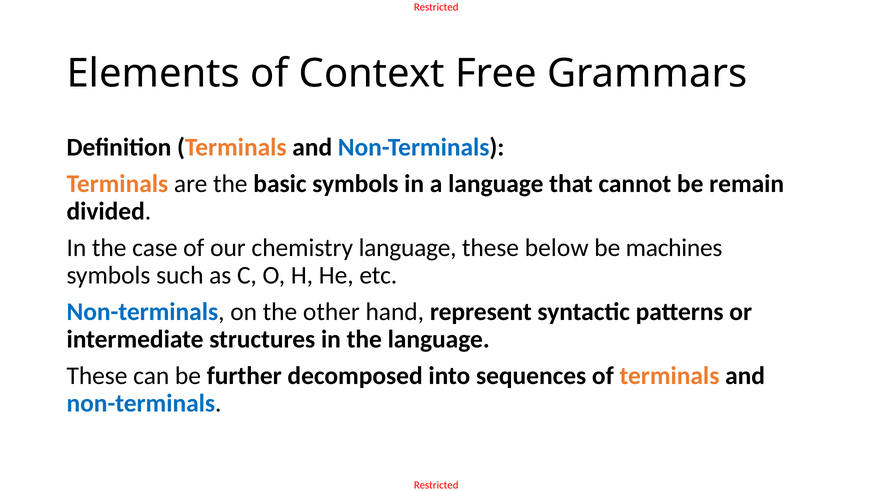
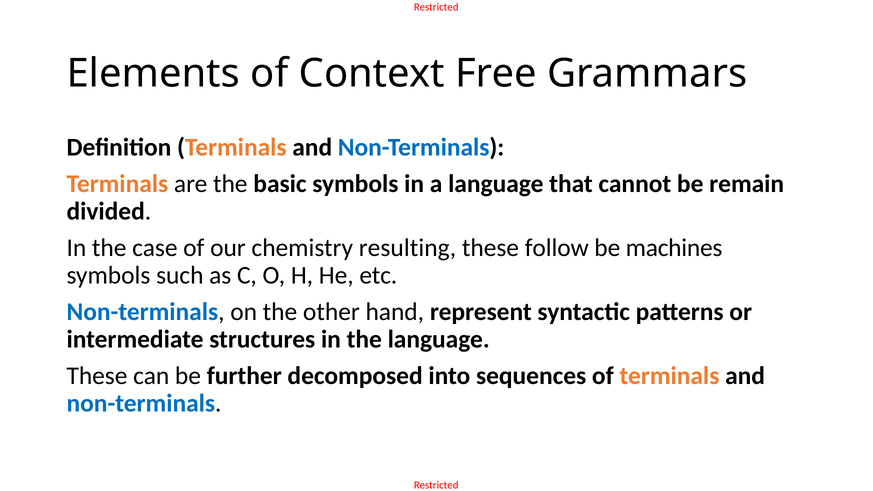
chemistry language: language -> resulting
below: below -> follow
